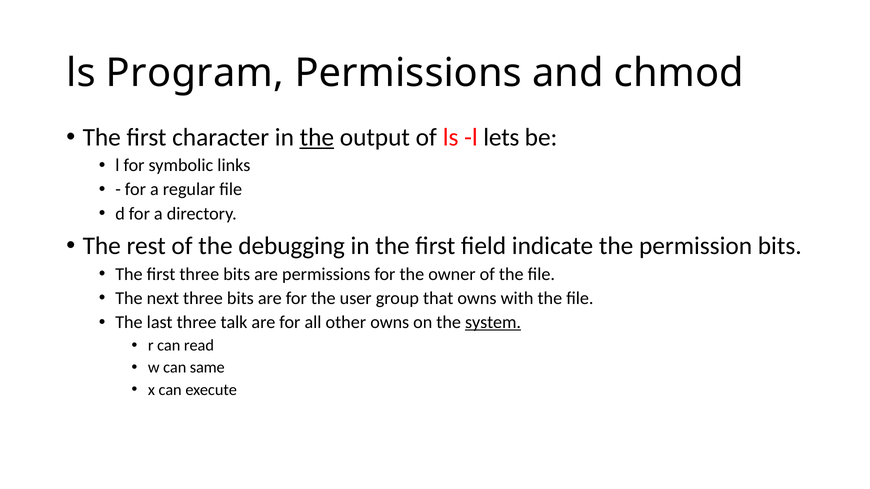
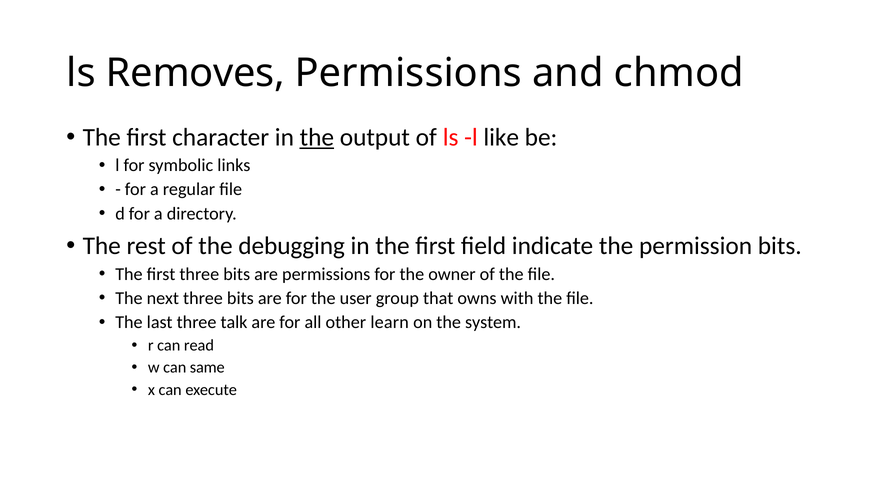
Program: Program -> Removes
lets: lets -> like
other owns: owns -> learn
system underline: present -> none
